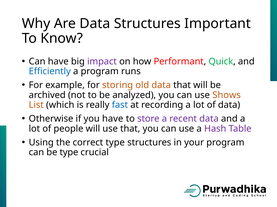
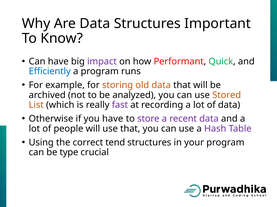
Shows: Shows -> Stored
fast colour: blue -> purple
correct type: type -> tend
